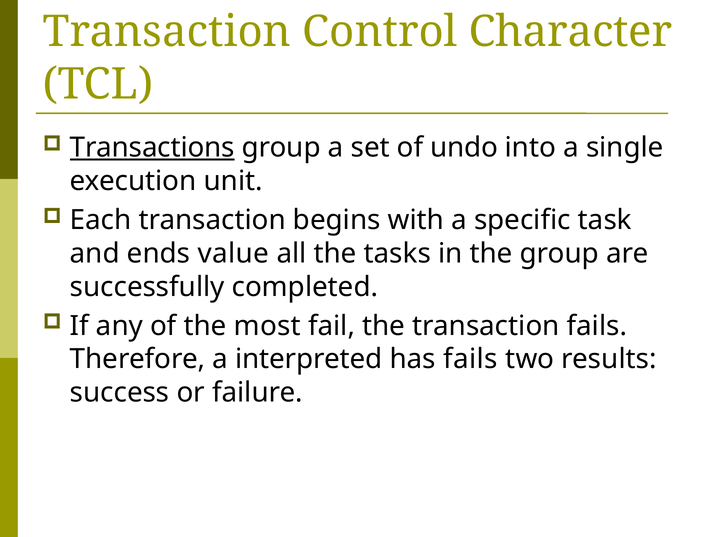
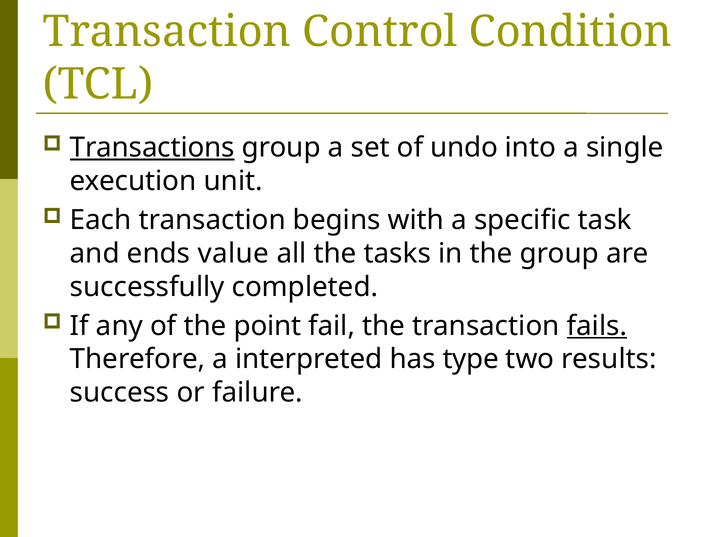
Character: Character -> Condition
most: most -> point
fails at (597, 326) underline: none -> present
has fails: fails -> type
